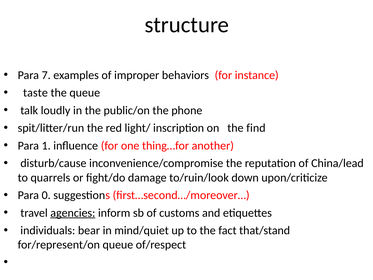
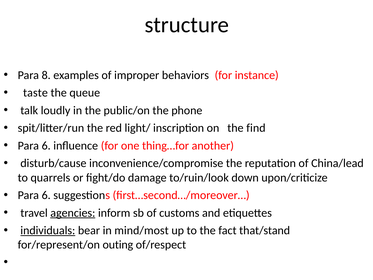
7: 7 -> 8
1 at (46, 146): 1 -> 6
0 at (46, 195): 0 -> 6
individuals underline: none -> present
mind/quiet: mind/quiet -> mind/most
for/represent/on queue: queue -> outing
